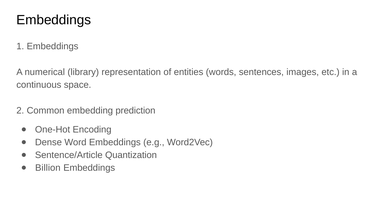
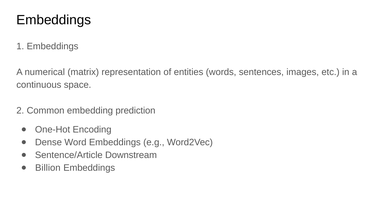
library: library -> matrix
Quantization: Quantization -> Downstream
